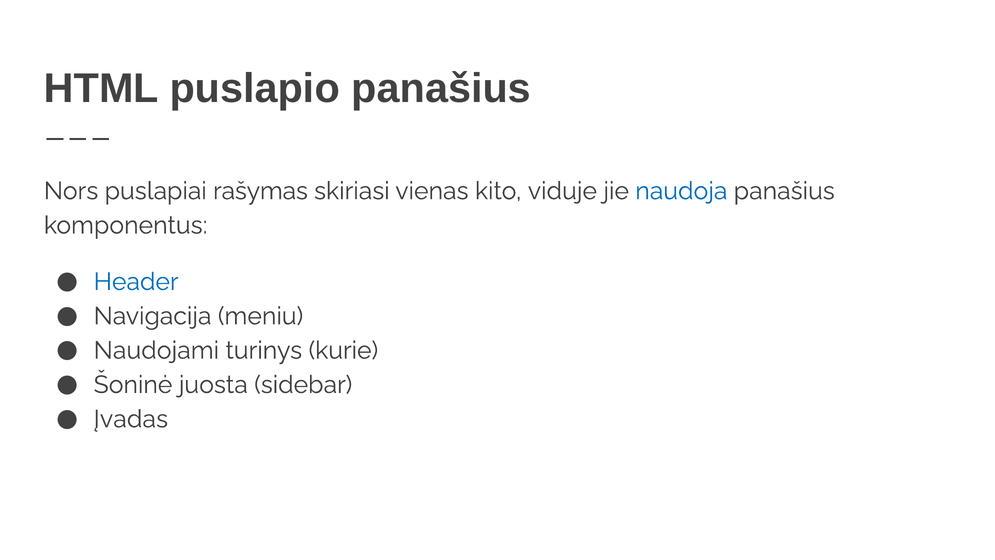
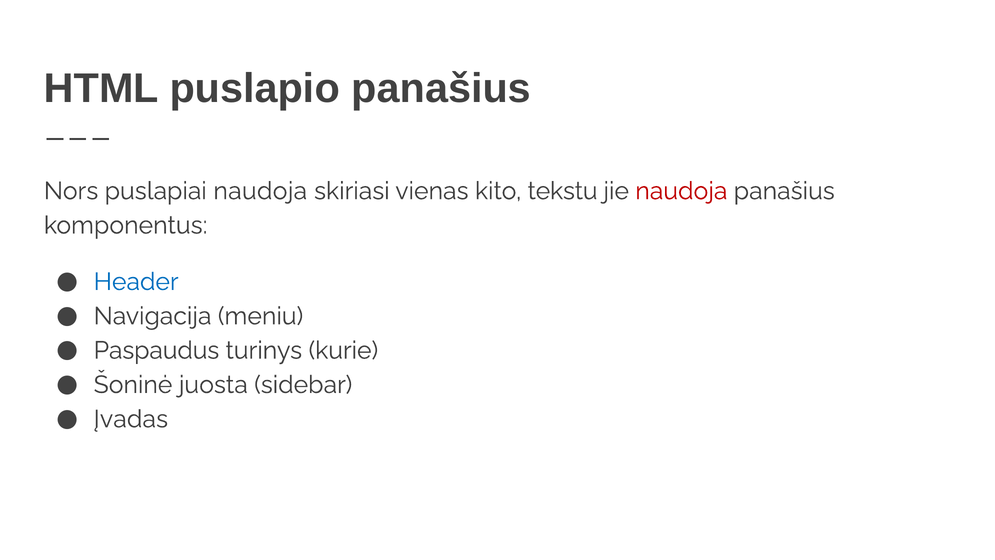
puslapiai rašymas: rašymas -> naudoja
viduje: viduje -> tekstu
naudoja at (681, 191) colour: blue -> red
Naudojami: Naudojami -> Paspaudus
